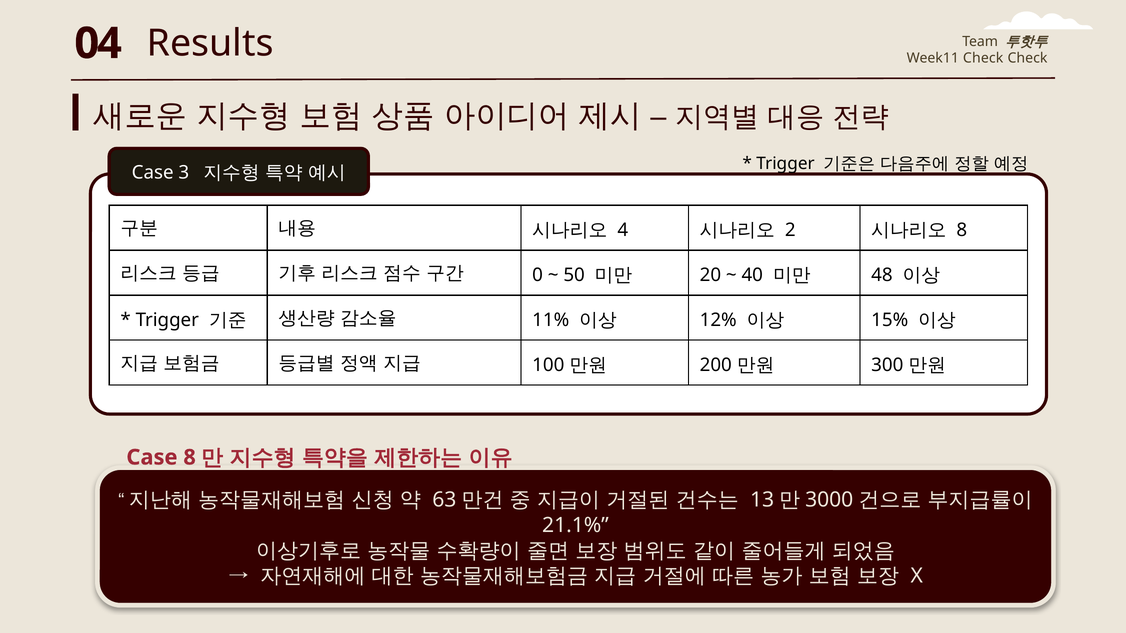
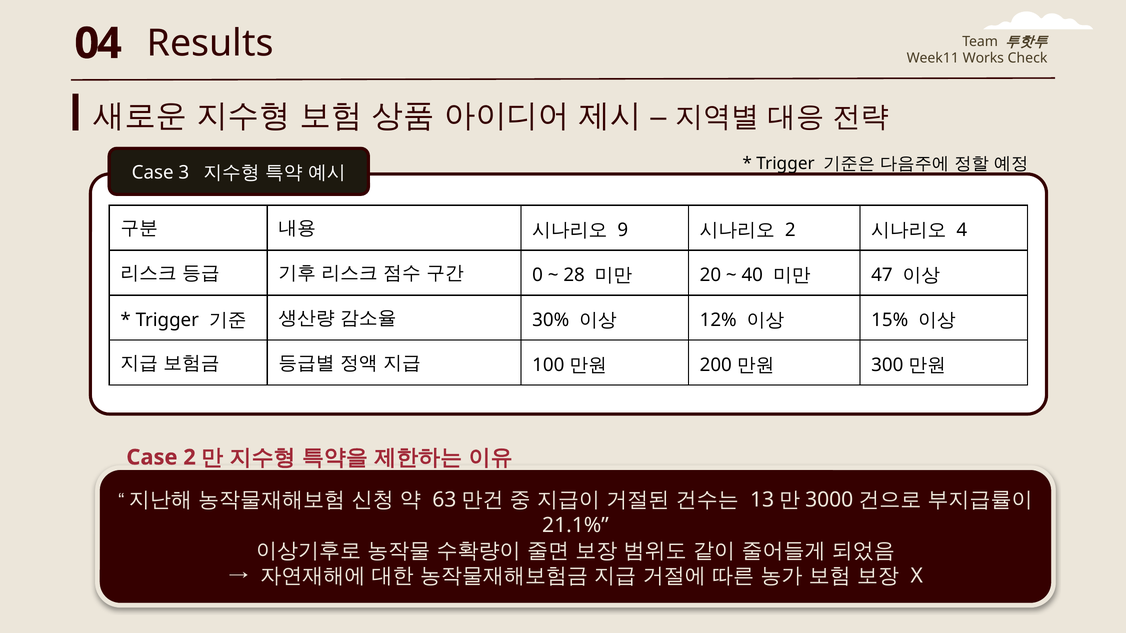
Week11 Check: Check -> Works
4: 4 -> 9
8 at (962, 230): 8 -> 4
50: 50 -> 28
48: 48 -> 47
11%: 11% -> 30%
Case 8: 8 -> 2
